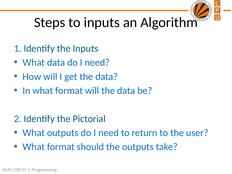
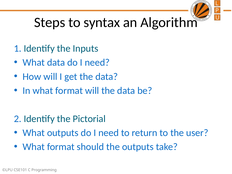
to inputs: inputs -> syntax
